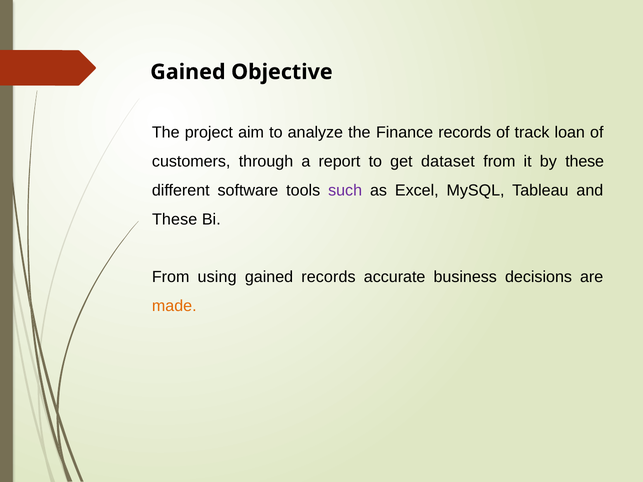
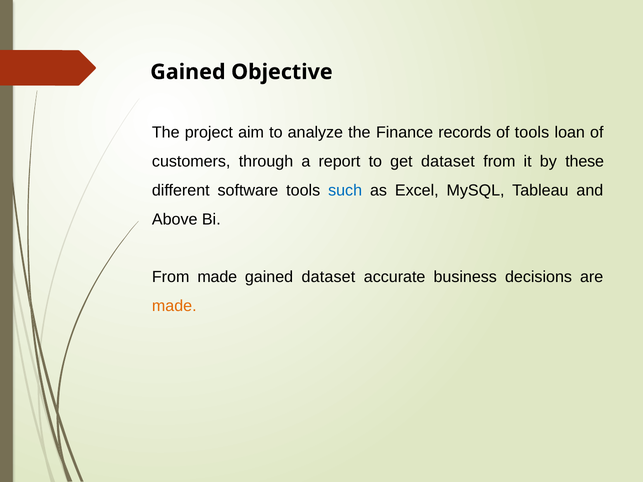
of track: track -> tools
such colour: purple -> blue
These at (175, 219): These -> Above
From using: using -> made
gained records: records -> dataset
